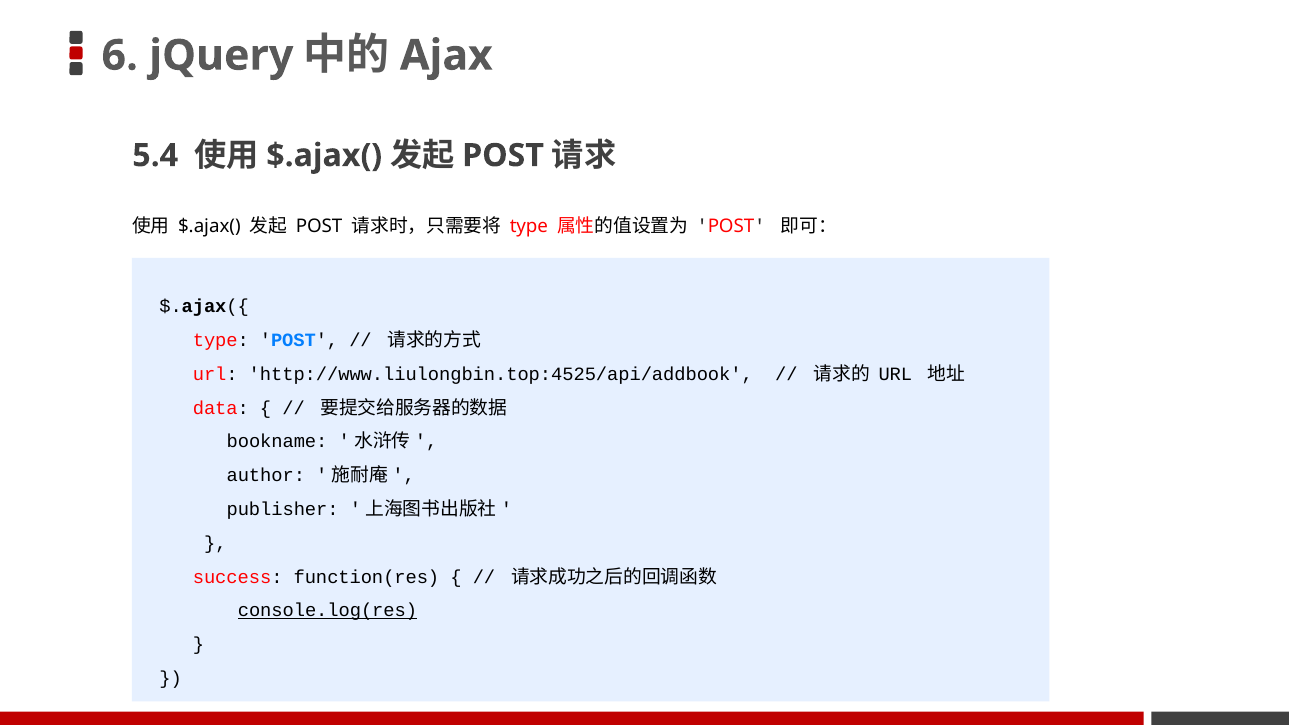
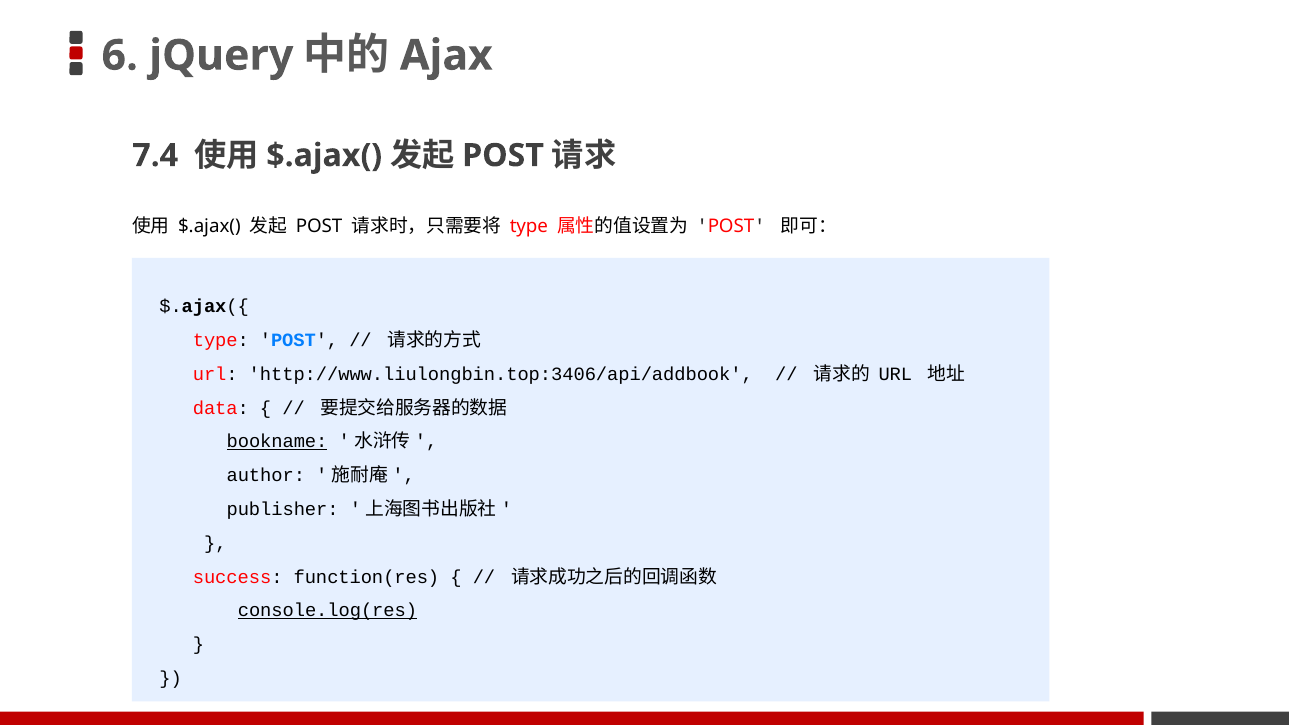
5.4: 5.4 -> 7.4
http://www.liulongbin.top:4525/api/addbook: http://www.liulongbin.top:4525/api/addbook -> http://www.liulongbin.top:3406/api/addbook
bookname underline: none -> present
